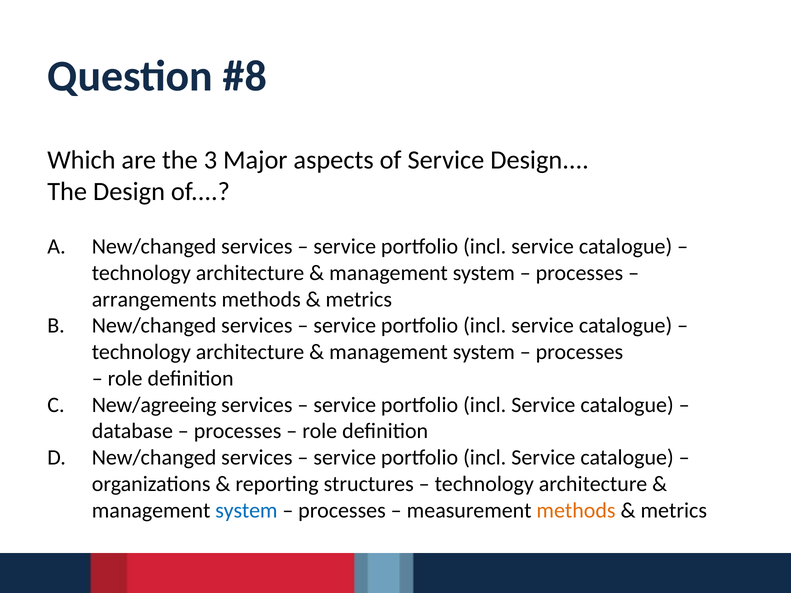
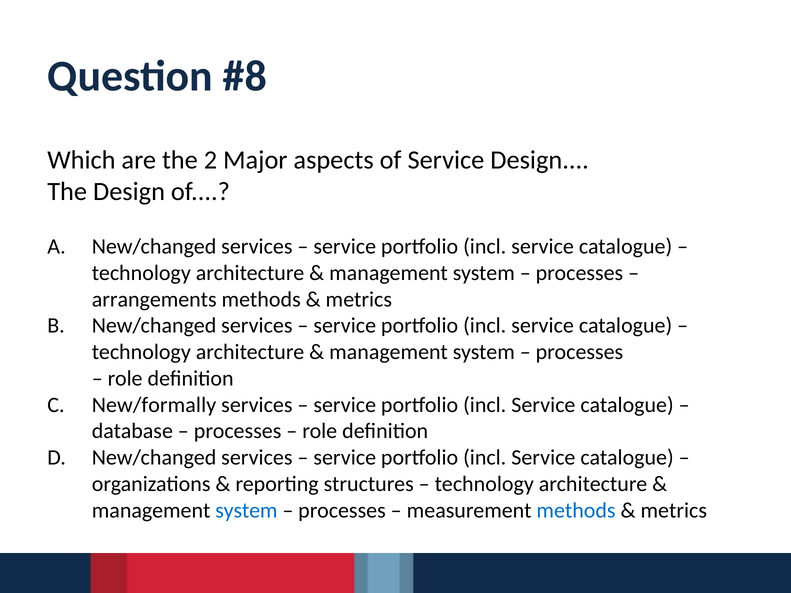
3: 3 -> 2
New/agreeing: New/agreeing -> New/formally
methods at (576, 510) colour: orange -> blue
